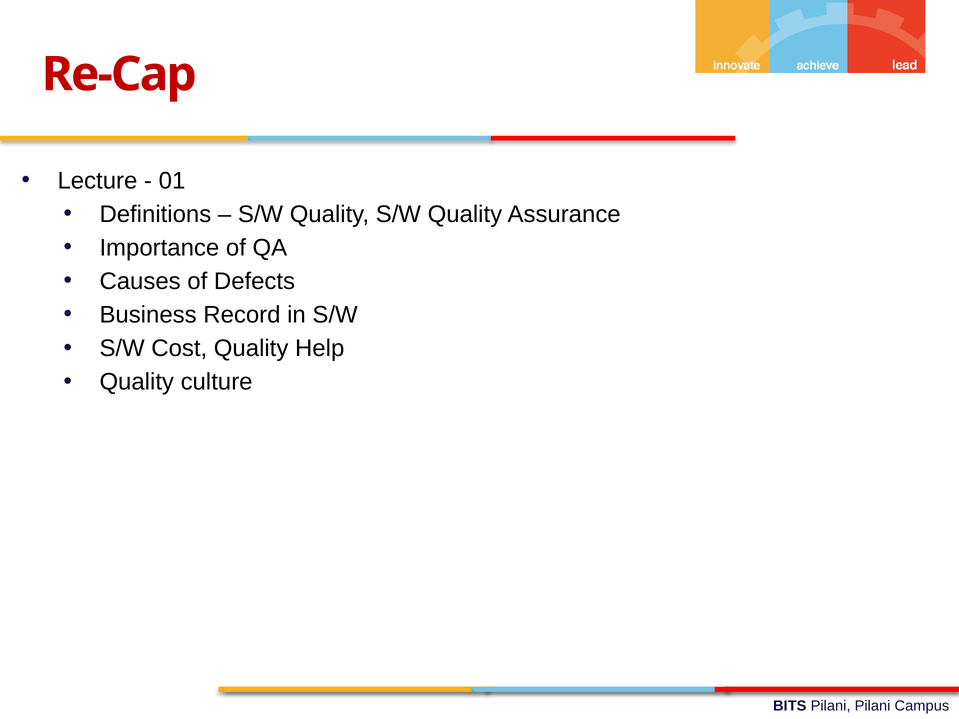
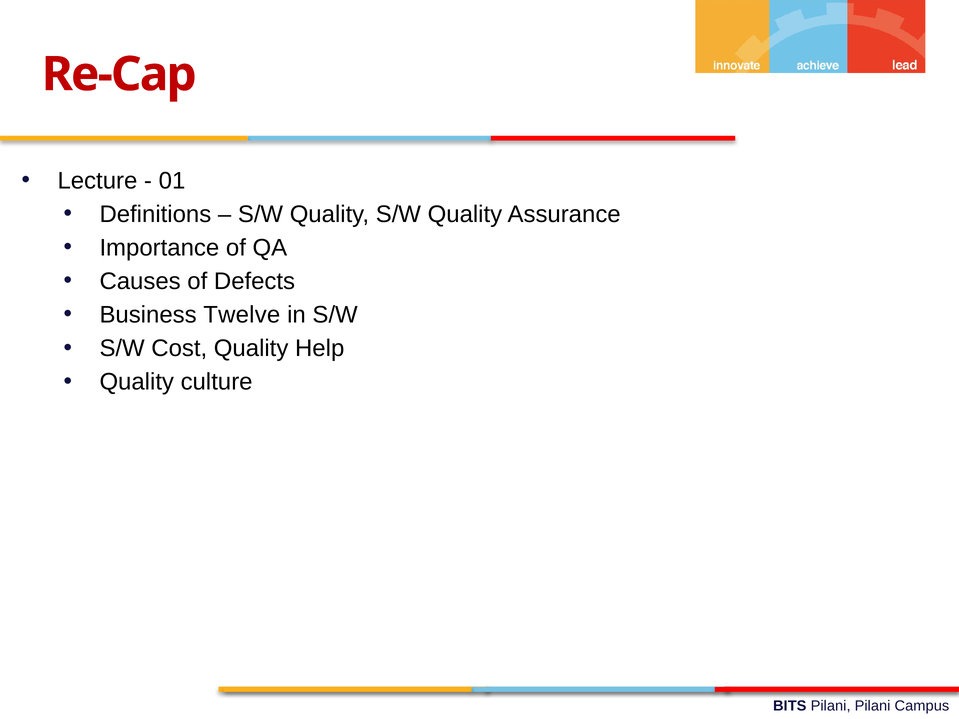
Record: Record -> Twelve
